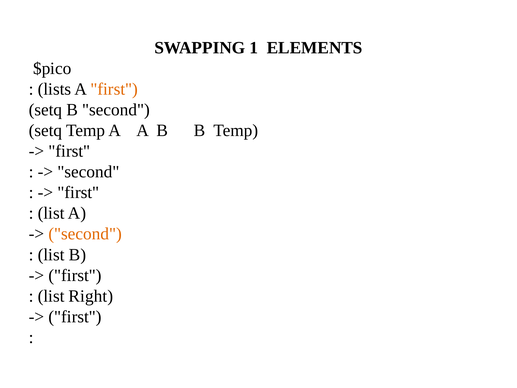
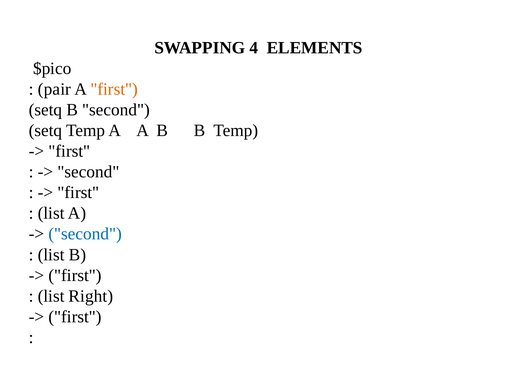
1: 1 -> 4
lists: lists -> pair
second at (85, 234) colour: orange -> blue
